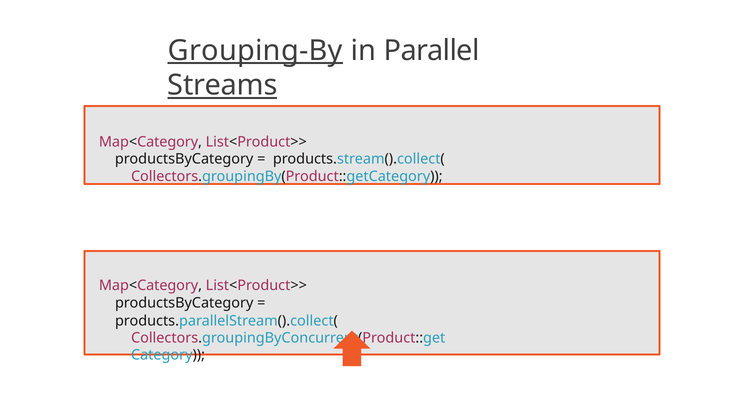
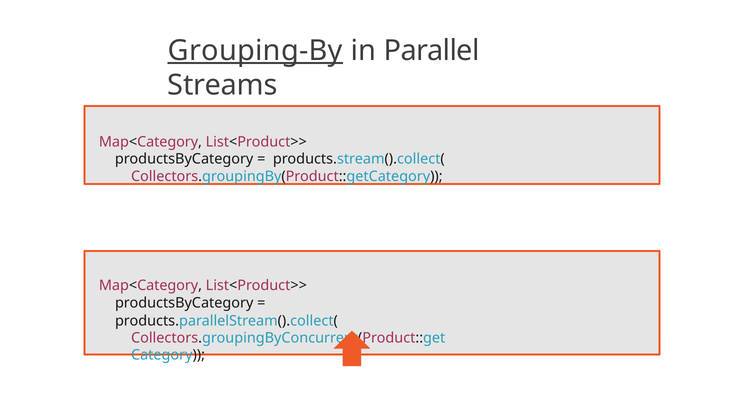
Streams underline: present -> none
